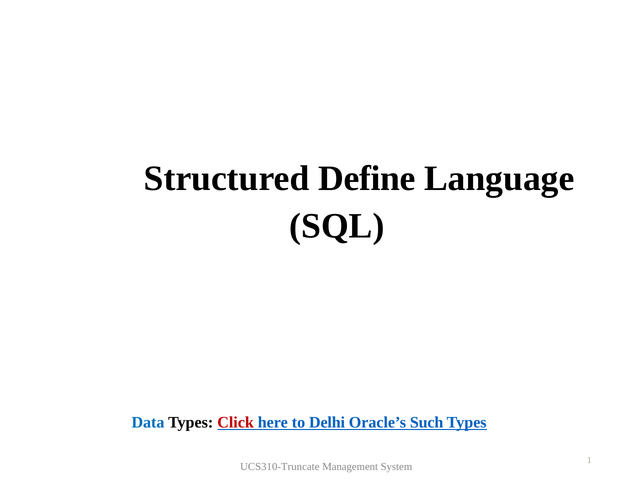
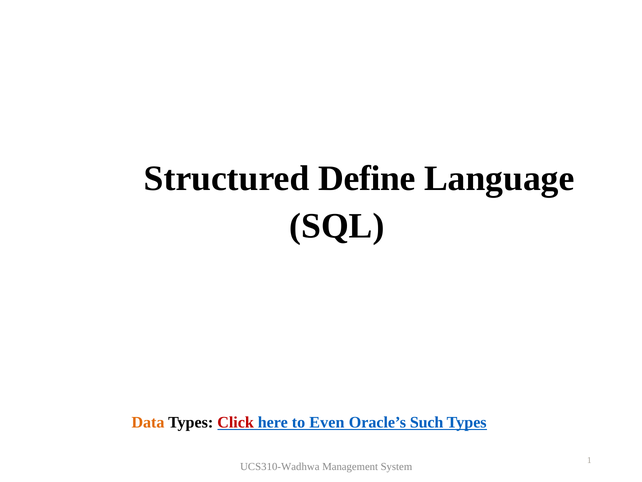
Data colour: blue -> orange
Delhi: Delhi -> Even
UCS310-Truncate: UCS310-Truncate -> UCS310-Wadhwa
